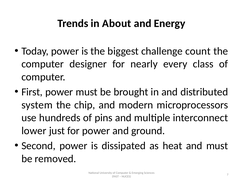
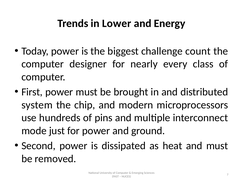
About: About -> Lower
lower: lower -> mode
